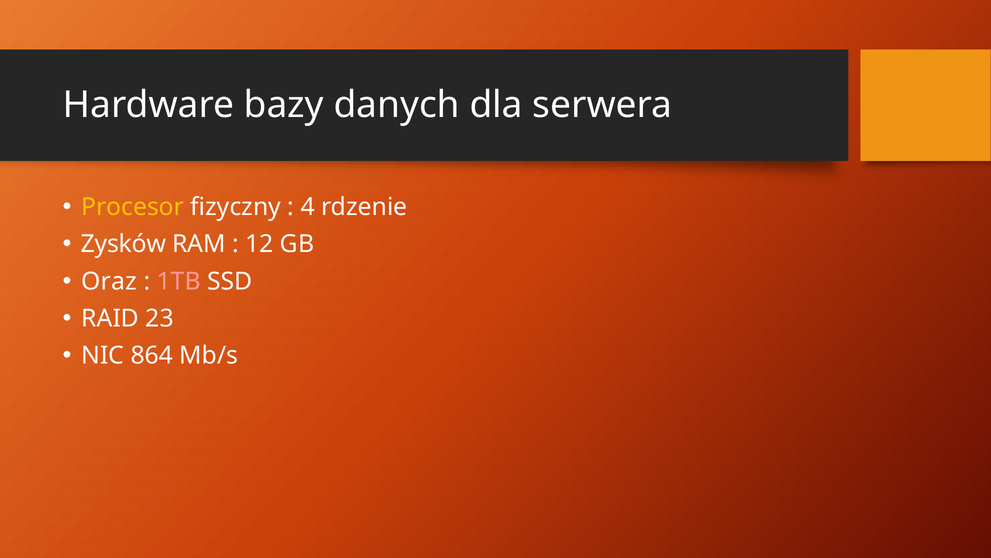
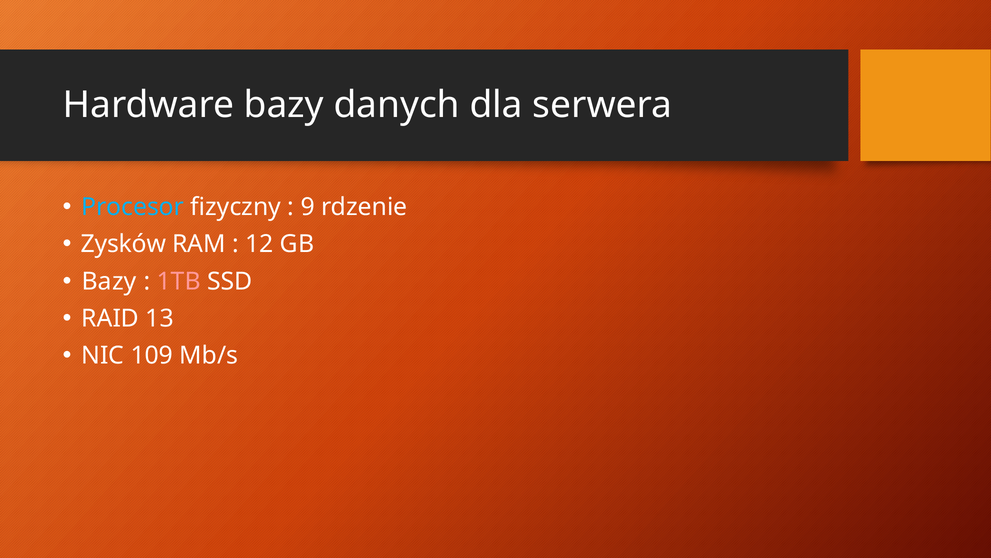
Procesor colour: yellow -> light blue
4: 4 -> 9
Oraz at (109, 281): Oraz -> Bazy
23: 23 -> 13
864: 864 -> 109
